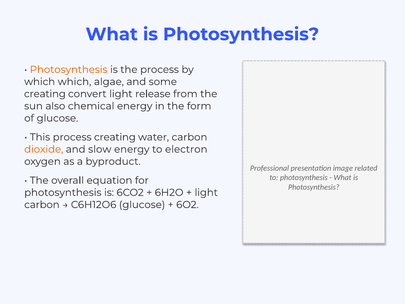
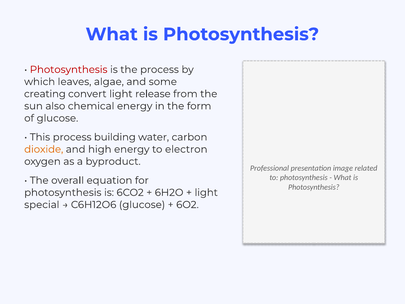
Photosynthesis at (69, 70) colour: orange -> red
which which: which -> leaves
process creating: creating -> building
slow: slow -> high
carbon at (42, 205): carbon -> special
